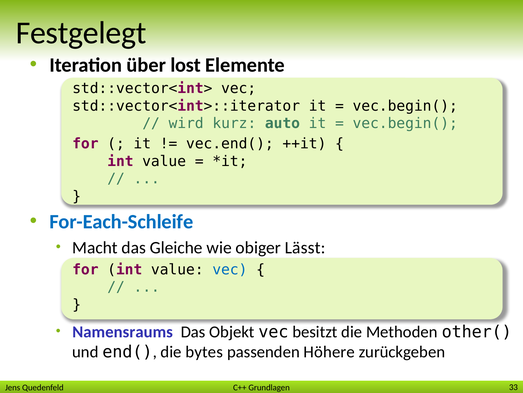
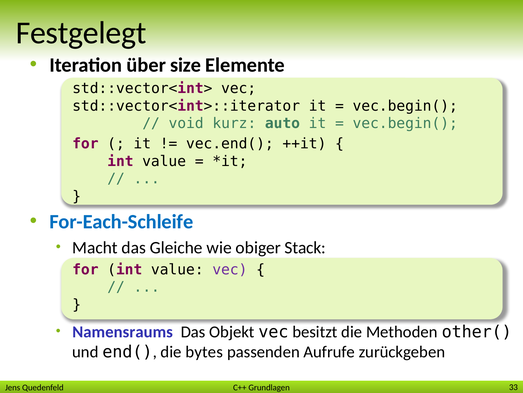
lost: lost -> size
wird: wird -> void
Lässt: Lässt -> Stack
vec at (230, 269) colour: blue -> purple
Höhere: Höhere -> Aufrufe
